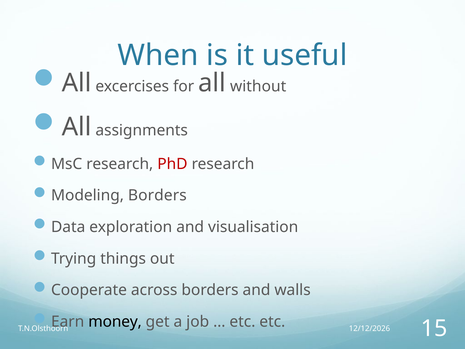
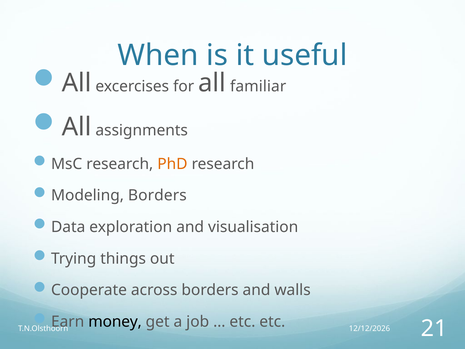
without: without -> familiar
PhD colour: red -> orange
15: 15 -> 21
